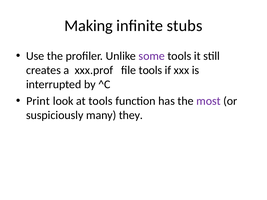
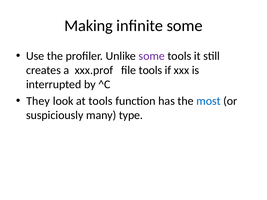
infinite stubs: stubs -> some
Print: Print -> They
most colour: purple -> blue
they: they -> type
